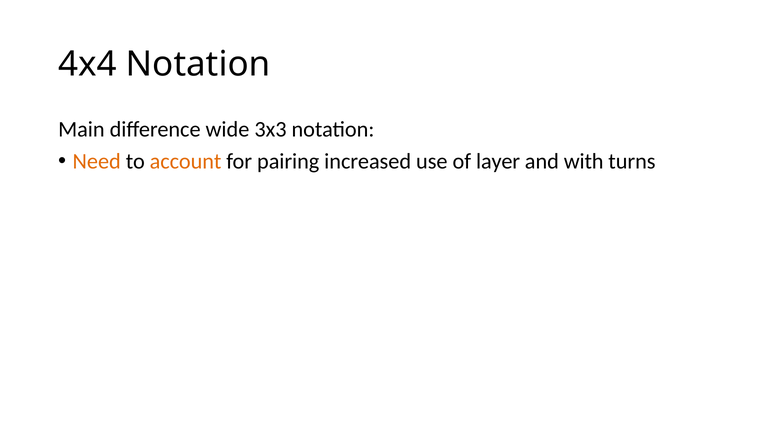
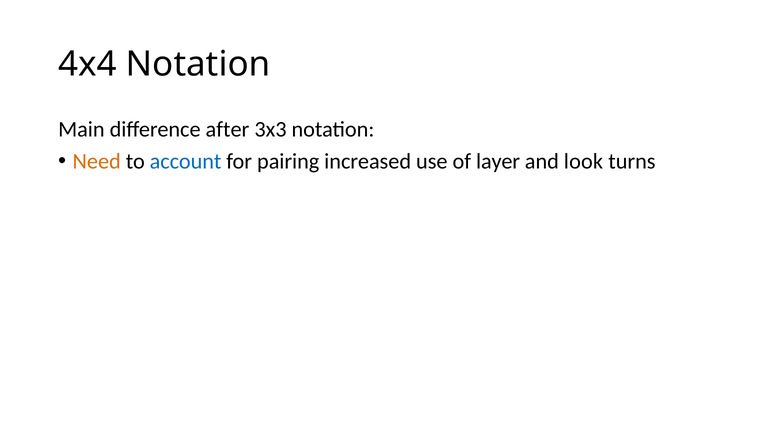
wide: wide -> after
account colour: orange -> blue
with: with -> look
